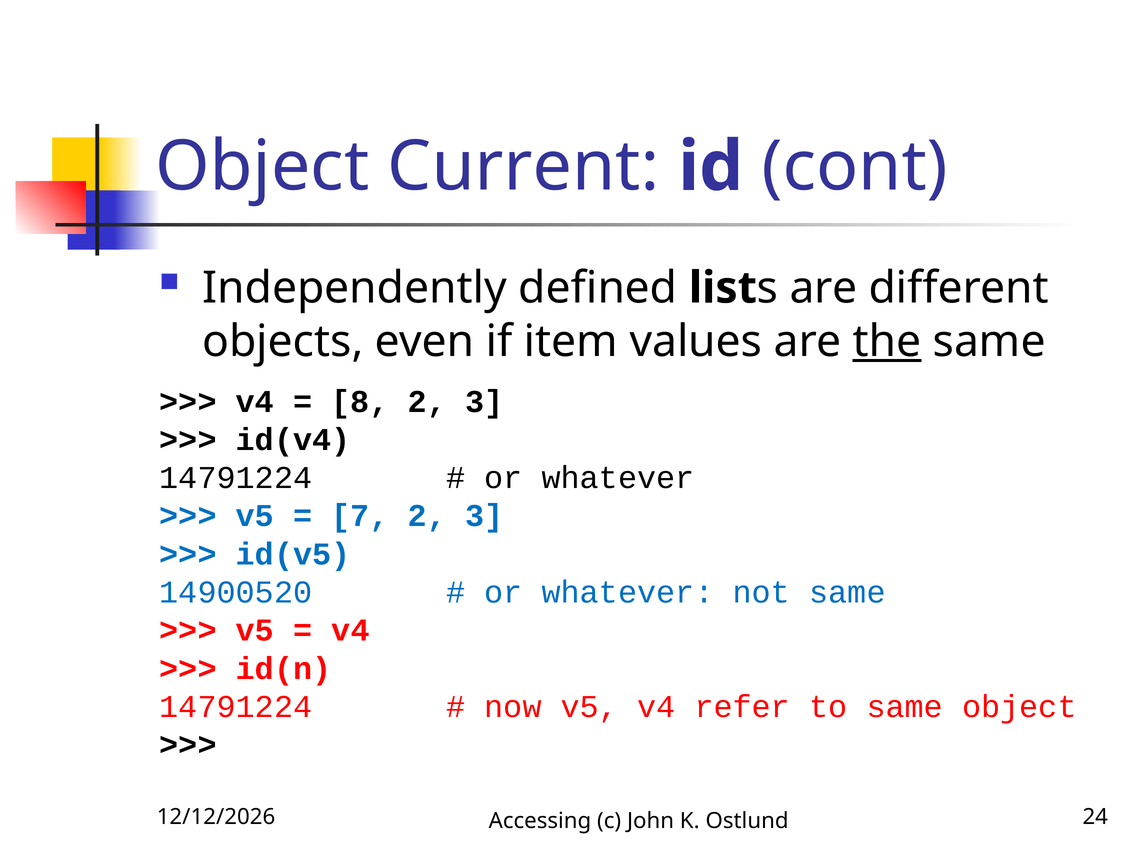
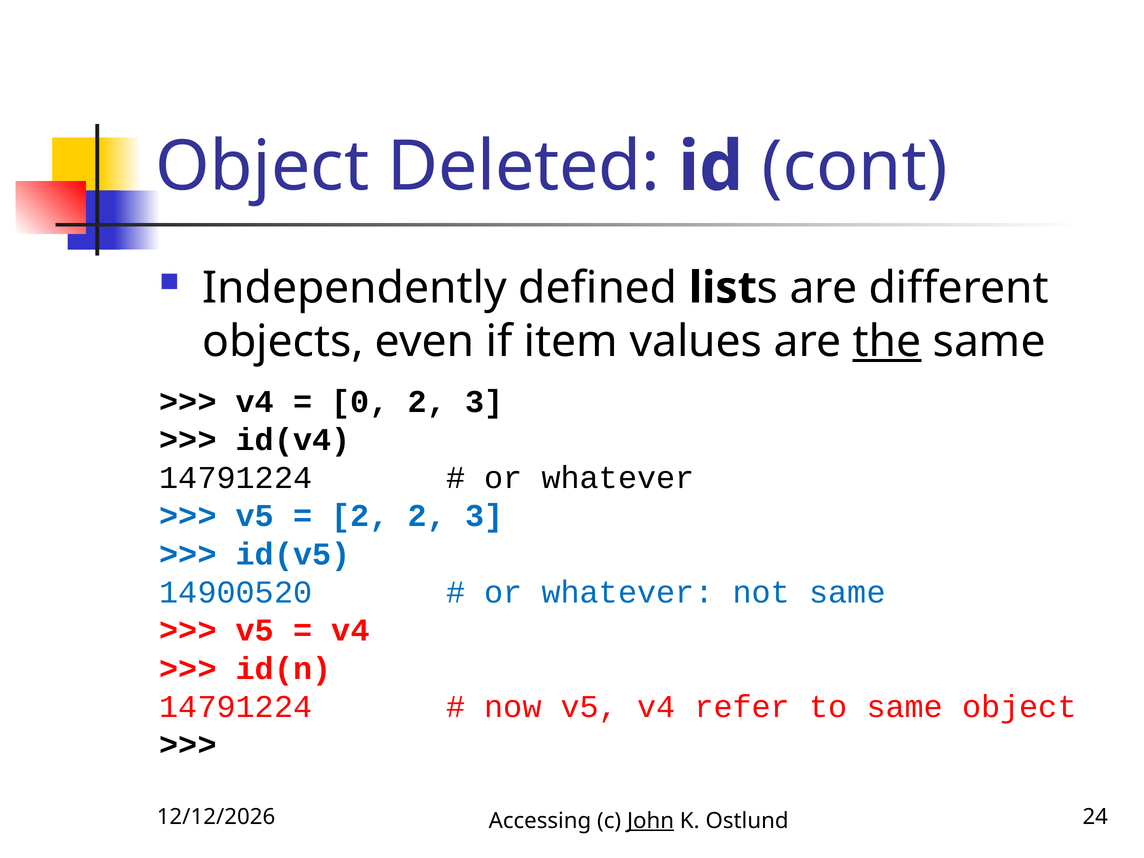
Current: Current -> Deleted
8: 8 -> 0
7 at (360, 516): 7 -> 2
John underline: none -> present
